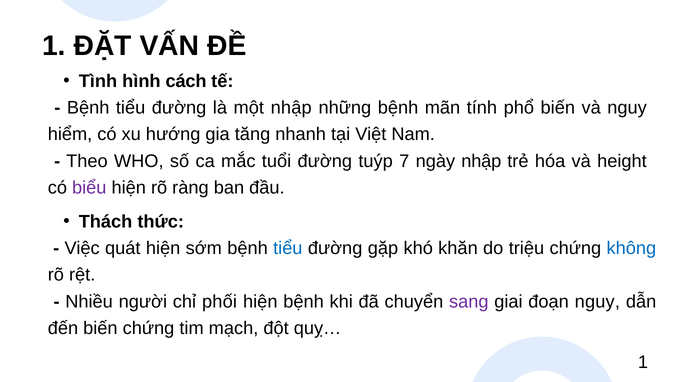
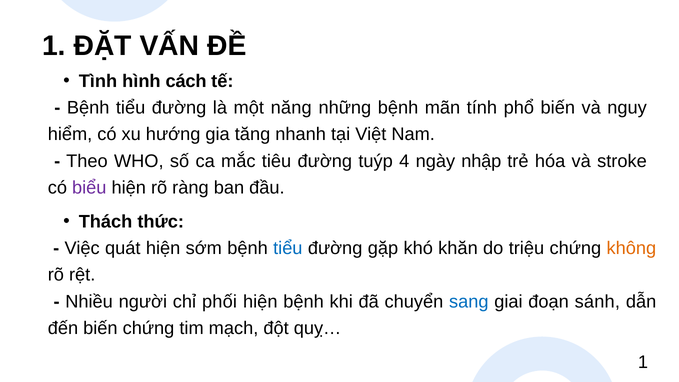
một nhập: nhập -> năng
tuổi: tuổi -> tiêu
7: 7 -> 4
height: height -> stroke
không colour: blue -> orange
sang colour: purple -> blue
đoạn nguy: nguy -> sánh
